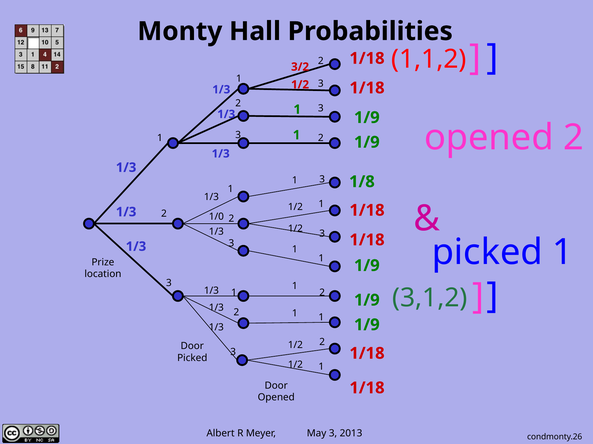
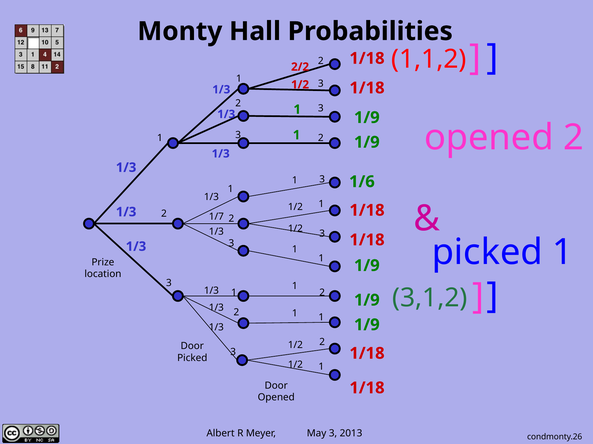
3/2: 3/2 -> 2/2
1/8: 1/8 -> 1/6
1/0: 1/0 -> 1/7
